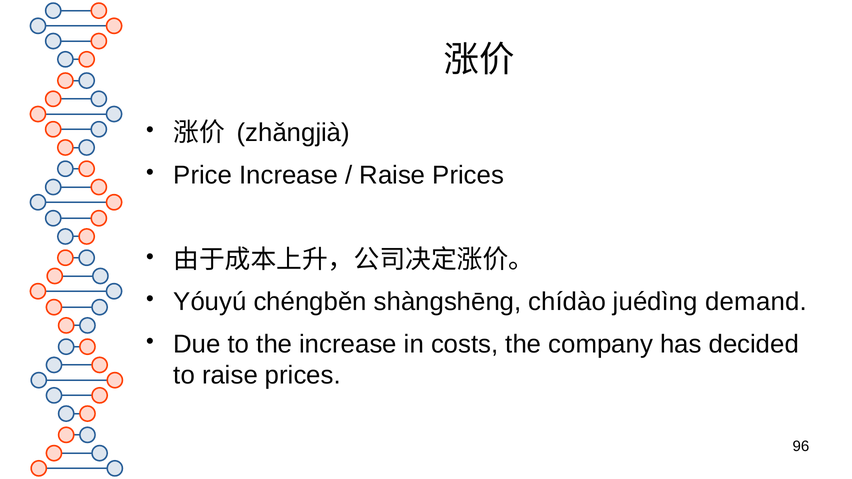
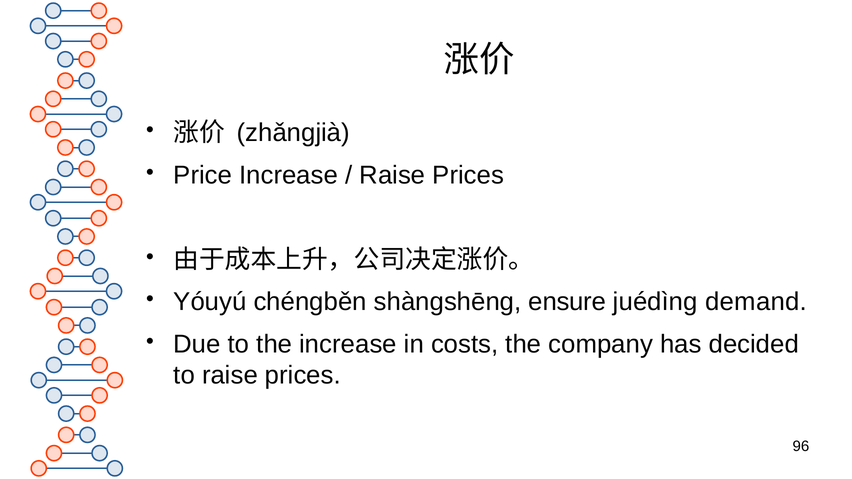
chídào: chídào -> ensure
